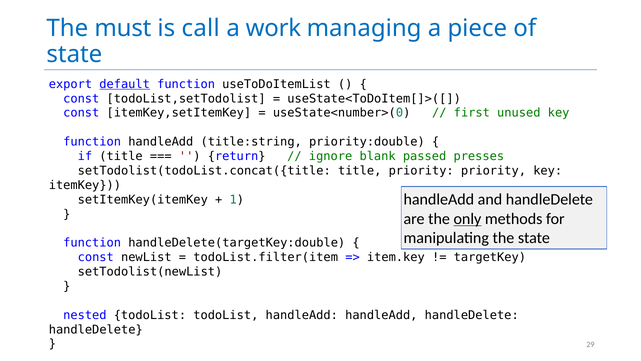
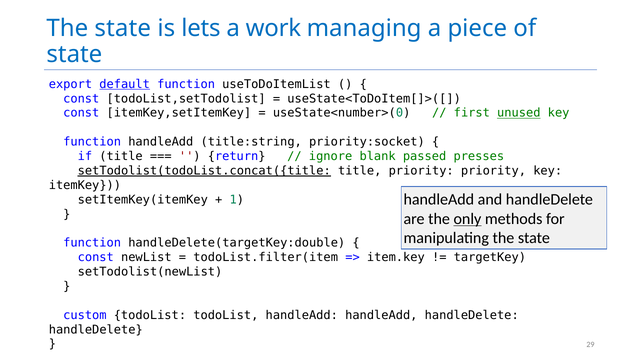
must at (123, 28): must -> state
call: call -> lets
unused underline: none -> present
priority:double: priority:double -> priority:socket
setTodolist(todoList.concat({title underline: none -> present
nested: nested -> custom
